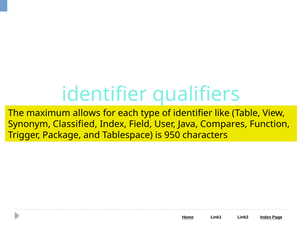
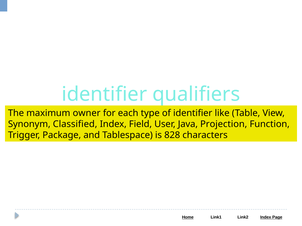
allows: allows -> owner
Compares: Compares -> Projection
950: 950 -> 828
